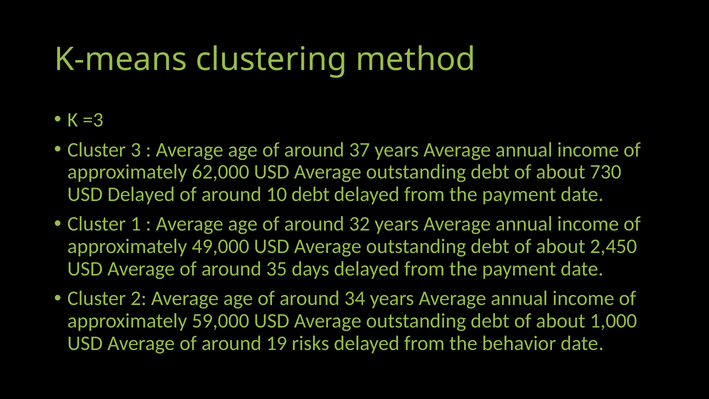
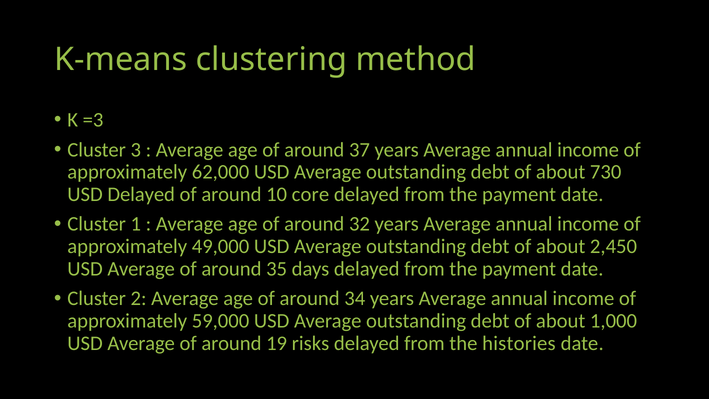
10 debt: debt -> core
behavior: behavior -> histories
